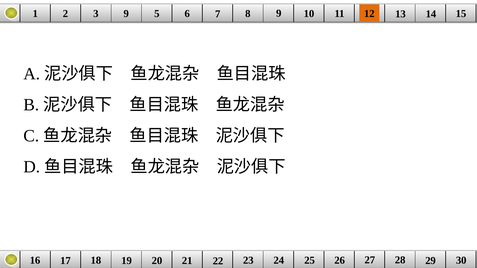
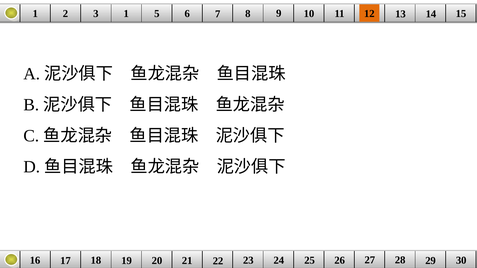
3 9: 9 -> 1
